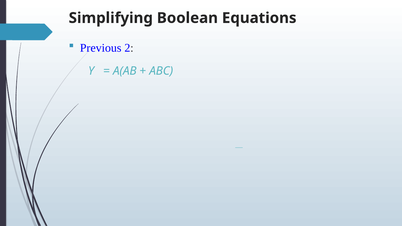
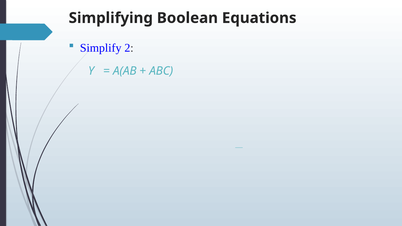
Previous: Previous -> Simplify
